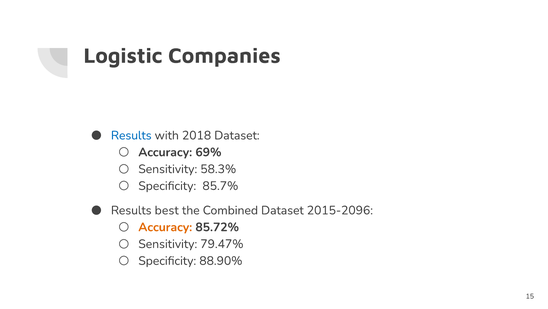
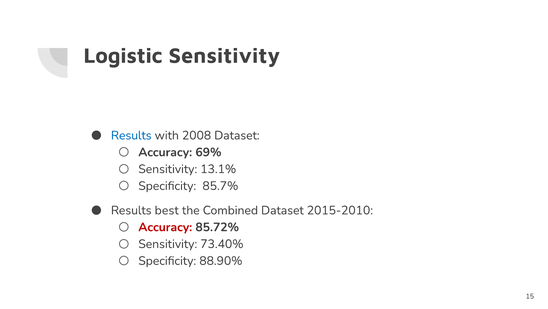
Logistic Companies: Companies -> Sensitivity
2018: 2018 -> 2008
58.3%: 58.3% -> 13.1%
2015-2096: 2015-2096 -> 2015-2010
Accuracy at (165, 227) colour: orange -> red
79.47%: 79.47% -> 73.40%
